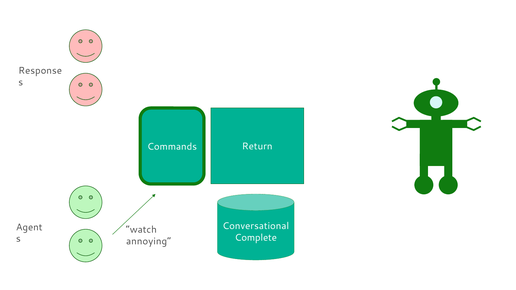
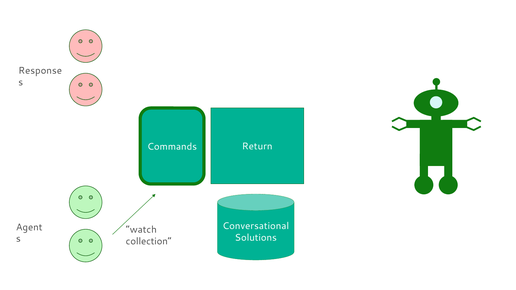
Complete: Complete -> Solutions
annoying: annoying -> collection
